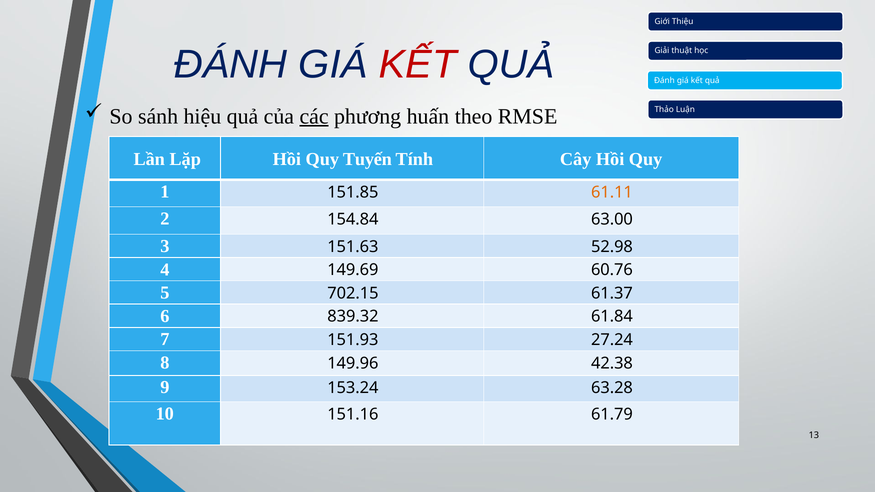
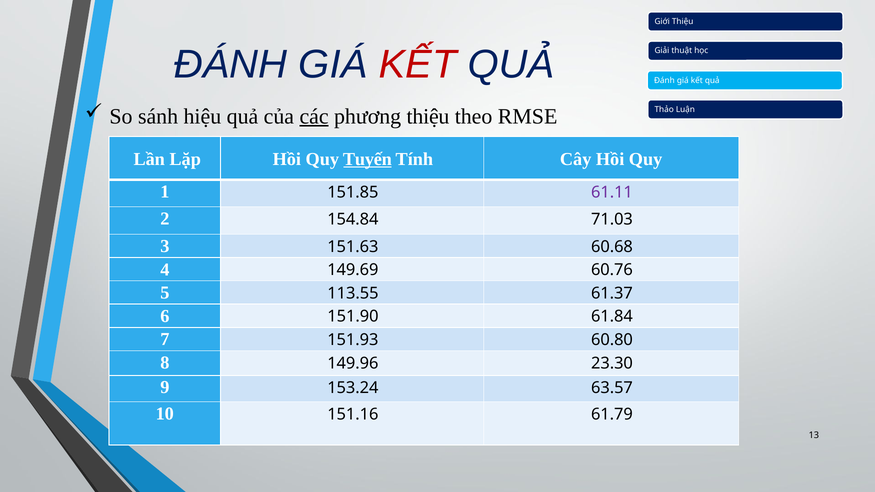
phương huấn: huấn -> thiệu
Tuyến underline: none -> present
61.11 colour: orange -> purple
63.00: 63.00 -> 71.03
52.98: 52.98 -> 60.68
702.15: 702.15 -> 113.55
839.32: 839.32 -> 151.90
27.24: 27.24 -> 60.80
42.38: 42.38 -> 23.30
63.28: 63.28 -> 63.57
